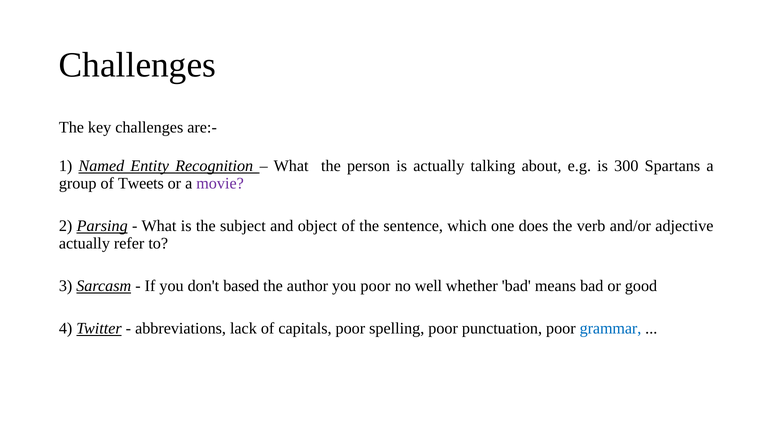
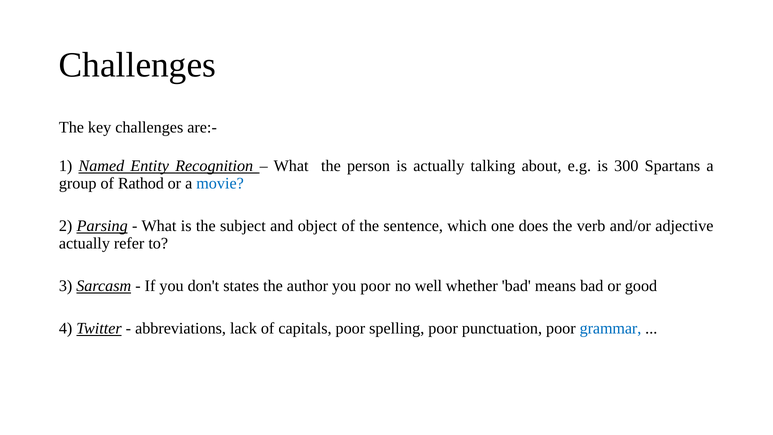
Tweets: Tweets -> Rathod
movie colour: purple -> blue
based: based -> states
